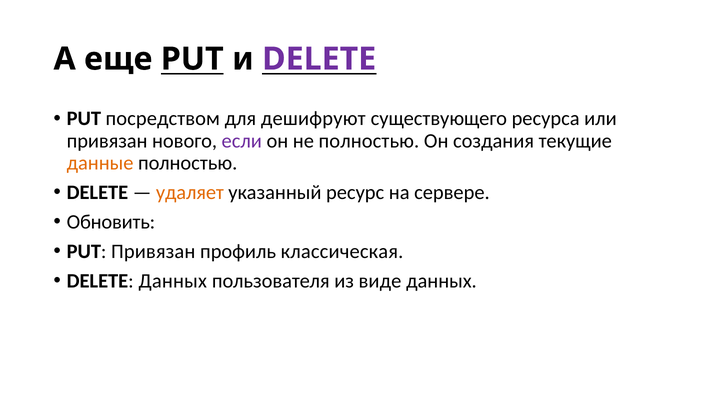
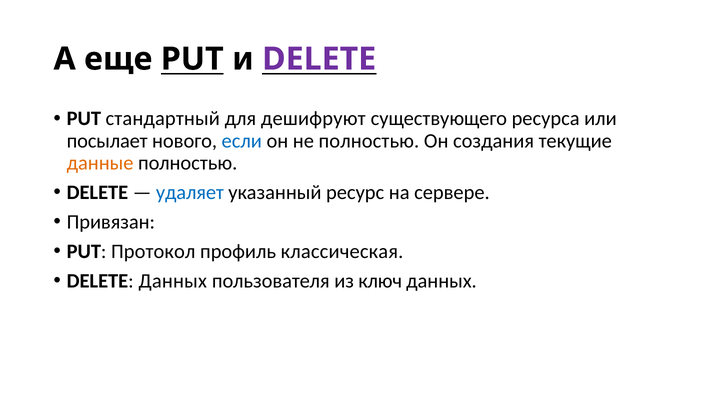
посредством: посредством -> стандартный
привязан at (107, 141): привязан -> посылает
если colour: purple -> blue
удаляет colour: orange -> blue
Обновить: Обновить -> Привязан
PUT Привязан: Привязан -> Протокол
виде: виде -> ключ
